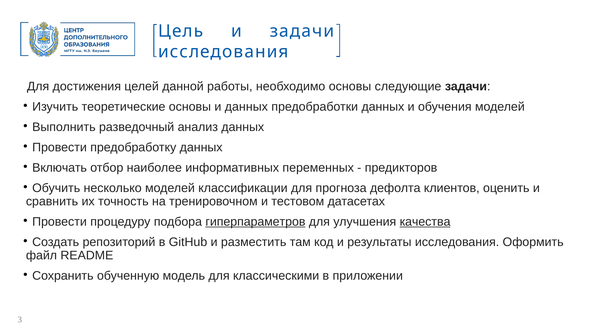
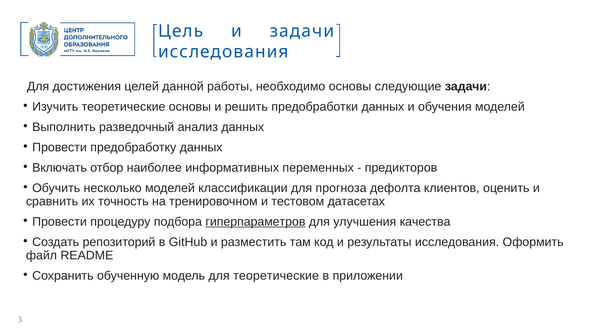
и данных: данных -> решить
качества underline: present -> none
для классическими: классическими -> теоретические
